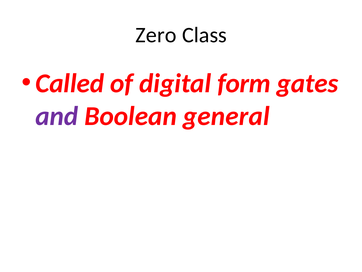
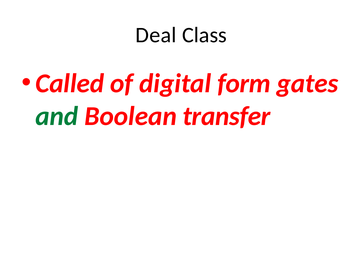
Zero: Zero -> Deal
and colour: purple -> green
general: general -> transfer
